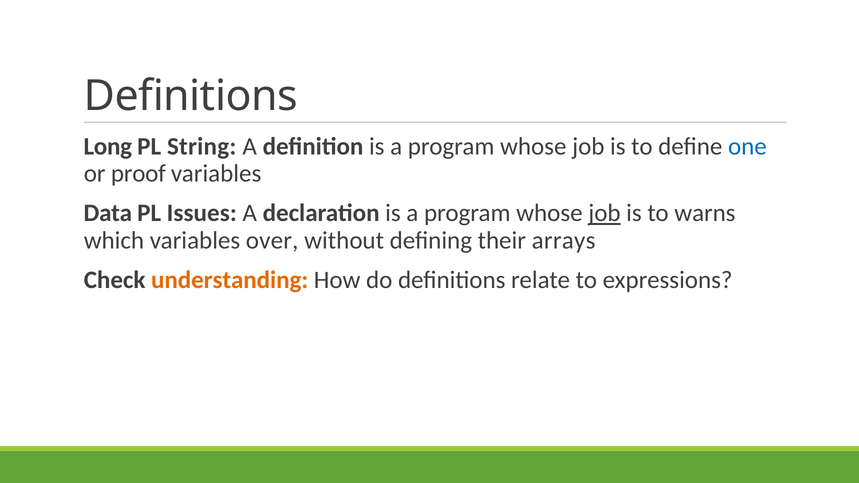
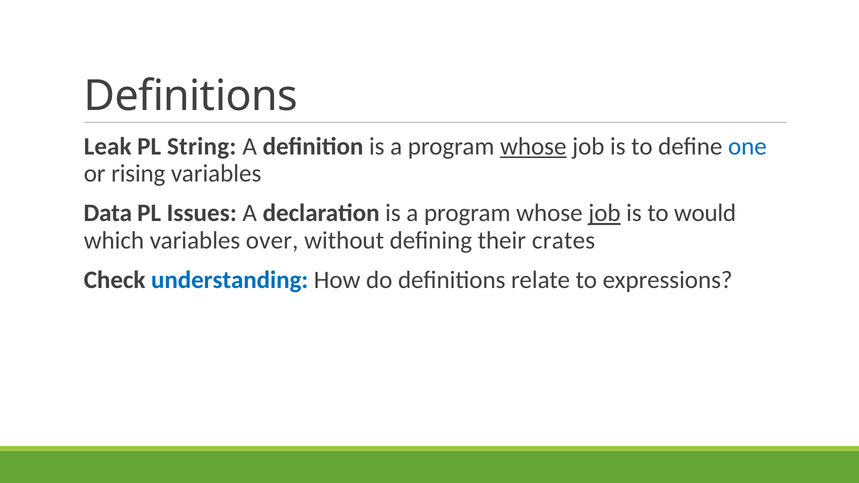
Long: Long -> Leak
whose at (533, 147) underline: none -> present
proof: proof -> rising
warns: warns -> would
arrays: arrays -> crates
understanding colour: orange -> blue
